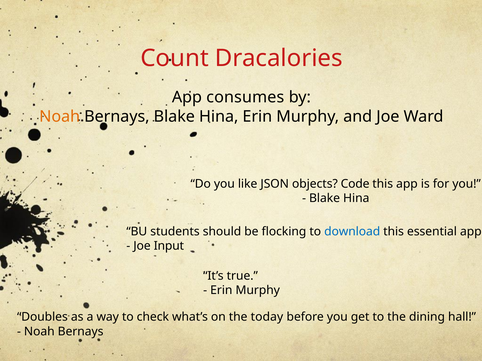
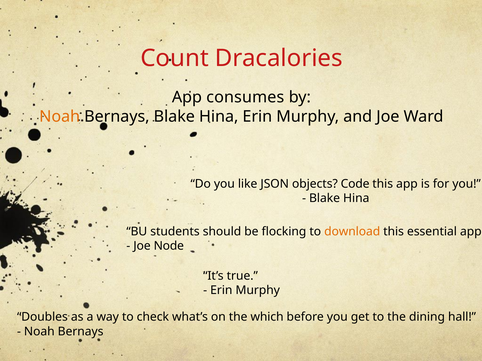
download colour: blue -> orange
Input: Input -> Node
today: today -> which
